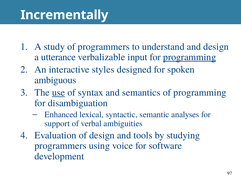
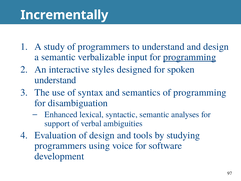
a utterance: utterance -> semantic
ambiguous at (55, 80): ambiguous -> understand
use underline: present -> none
